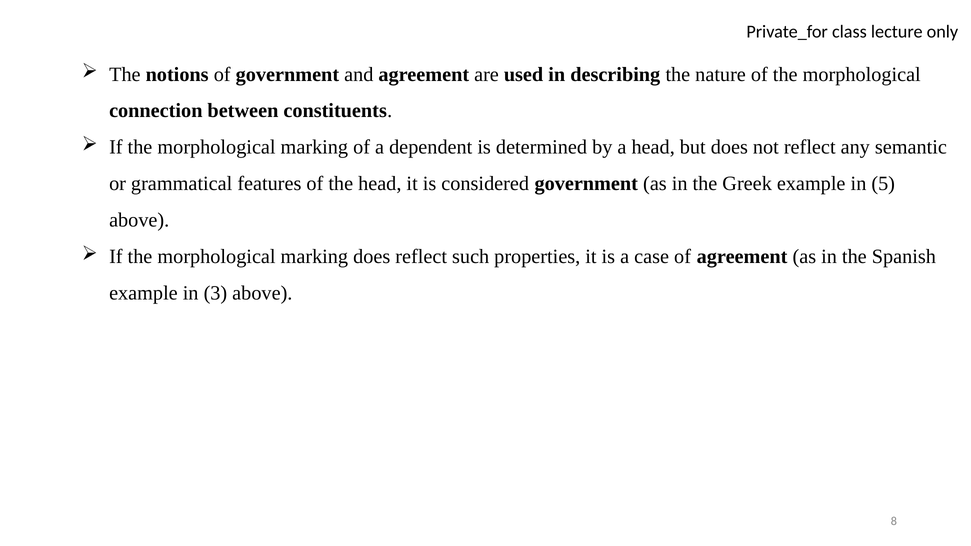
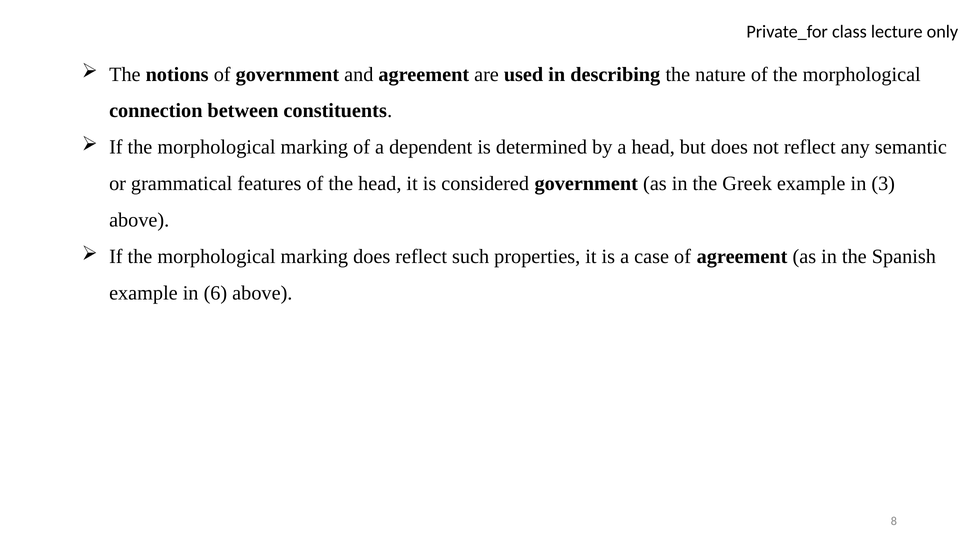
5: 5 -> 3
3: 3 -> 6
